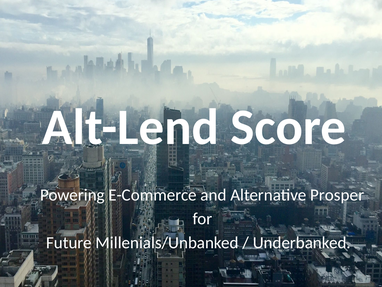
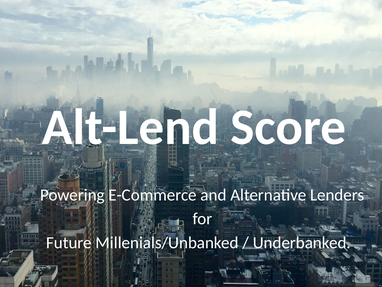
Prosper: Prosper -> Lenders
